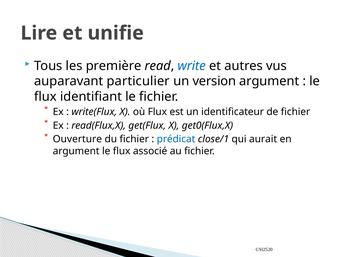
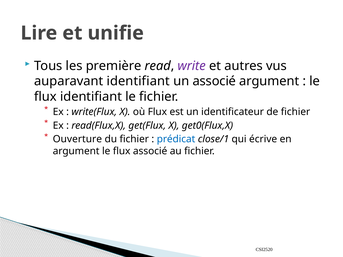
write colour: blue -> purple
auparavant particulier: particulier -> identifiant
un version: version -> associé
aurait: aurait -> écrive
